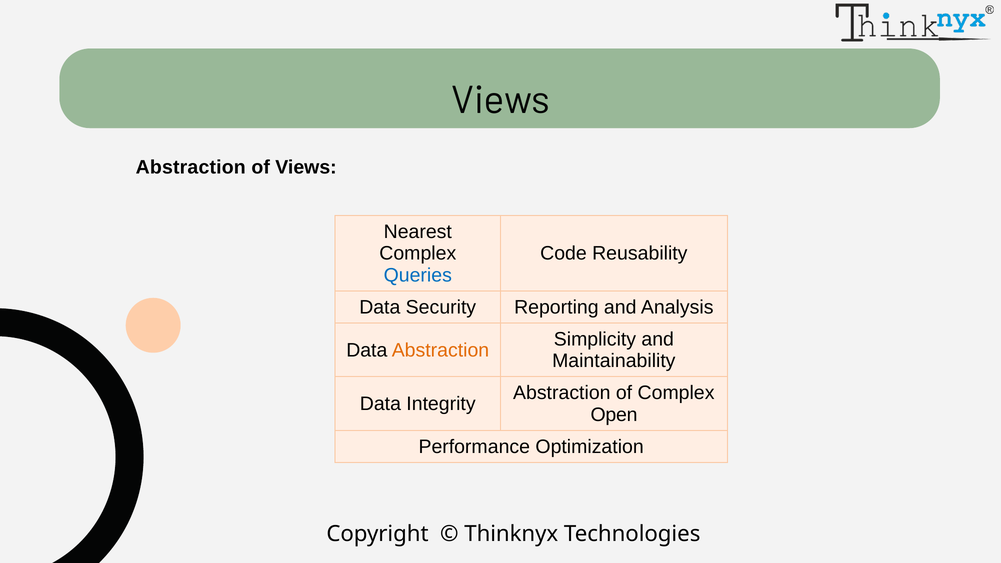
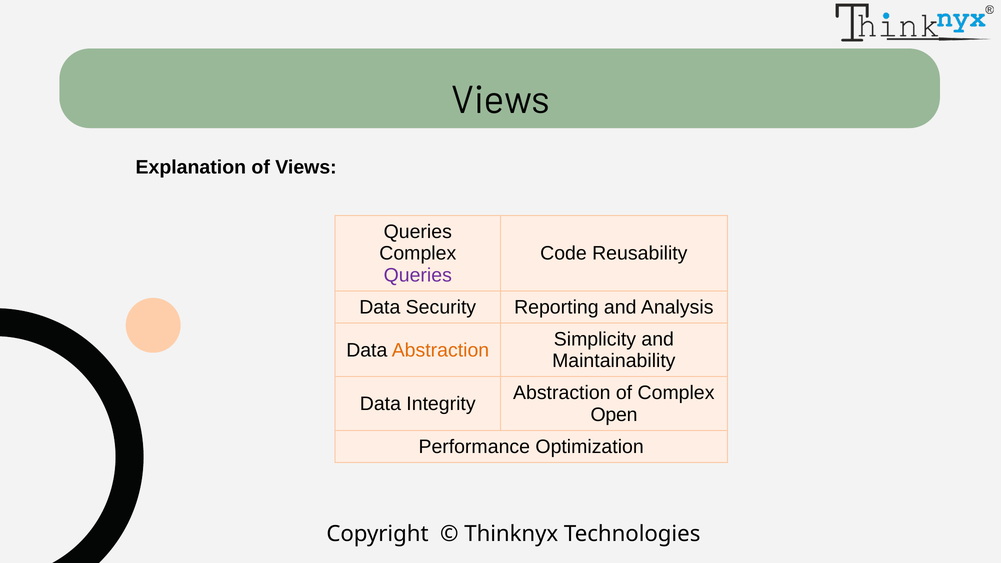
Abstraction at (191, 167): Abstraction -> Explanation
Nearest at (418, 232): Nearest -> Queries
Queries at (418, 275) colour: blue -> purple
